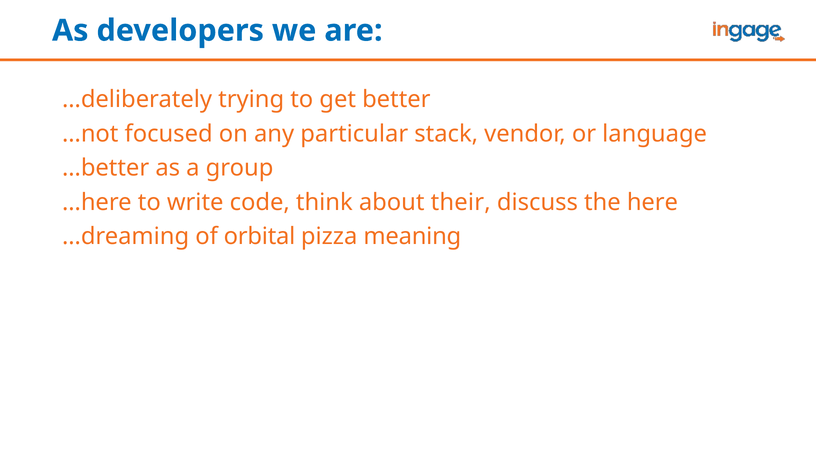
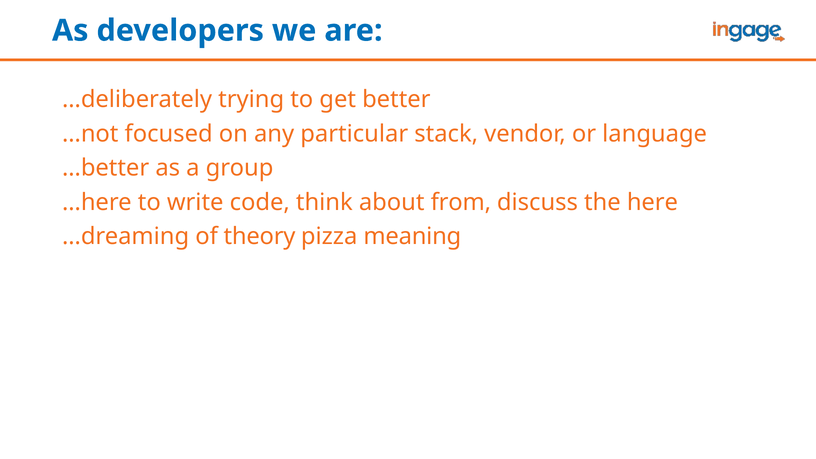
their: their -> from
orbital: orbital -> theory
